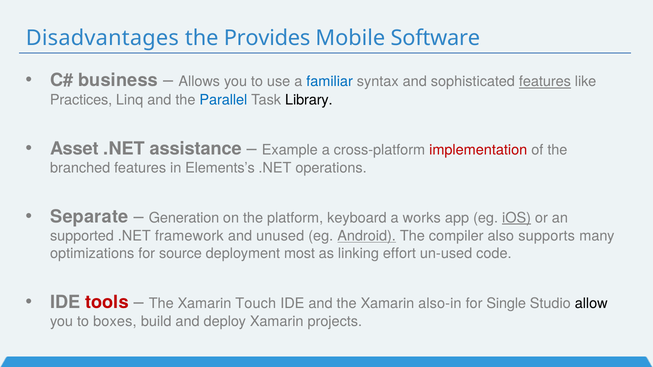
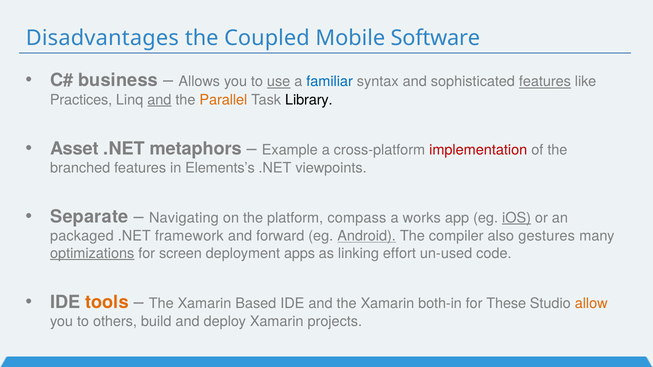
Provides: Provides -> Coupled
use underline: none -> present
and at (159, 100) underline: none -> present
Parallel colour: blue -> orange
assistance: assistance -> metaphors
operations: operations -> viewpoints
Generation: Generation -> Navigating
keyboard: keyboard -> compass
supported: supported -> packaged
unused: unused -> forward
supports: supports -> gestures
optimizations underline: none -> present
source: source -> screen
most: most -> apps
tools colour: red -> orange
Touch: Touch -> Based
also-in: also-in -> both-in
Single: Single -> These
allow colour: black -> orange
boxes: boxes -> others
